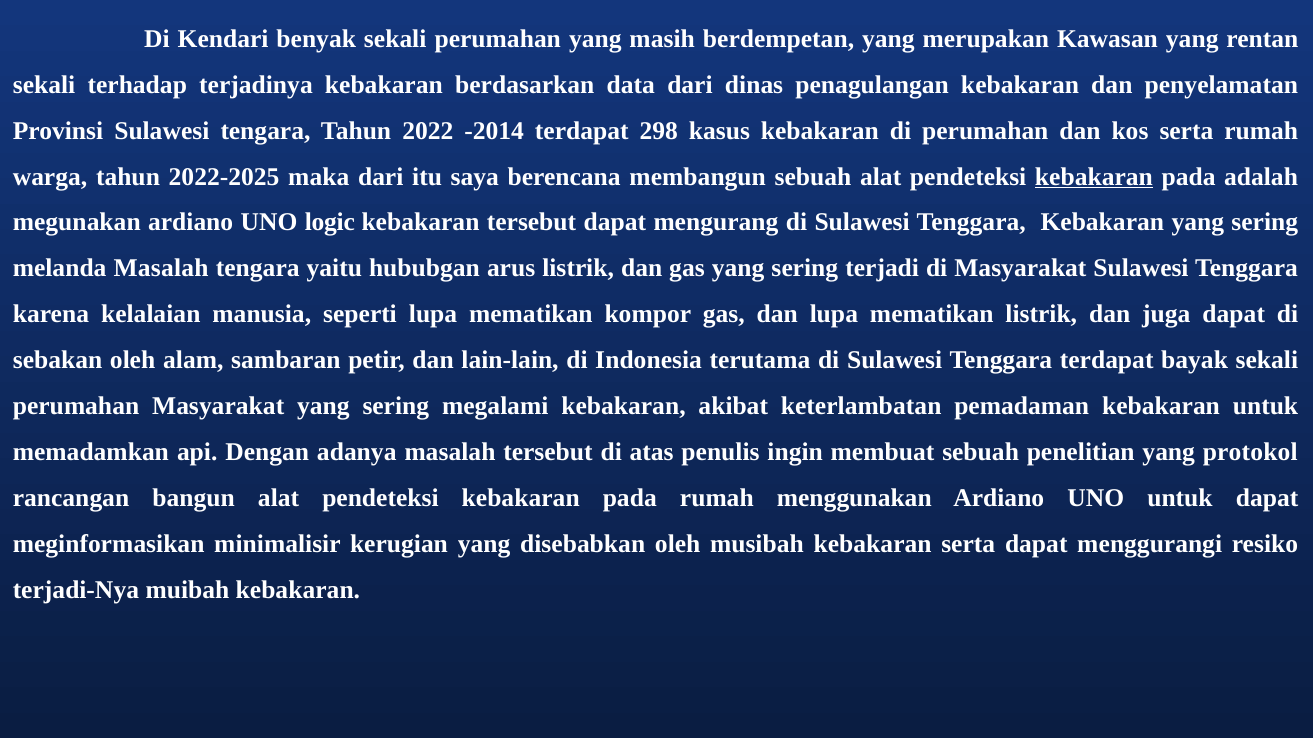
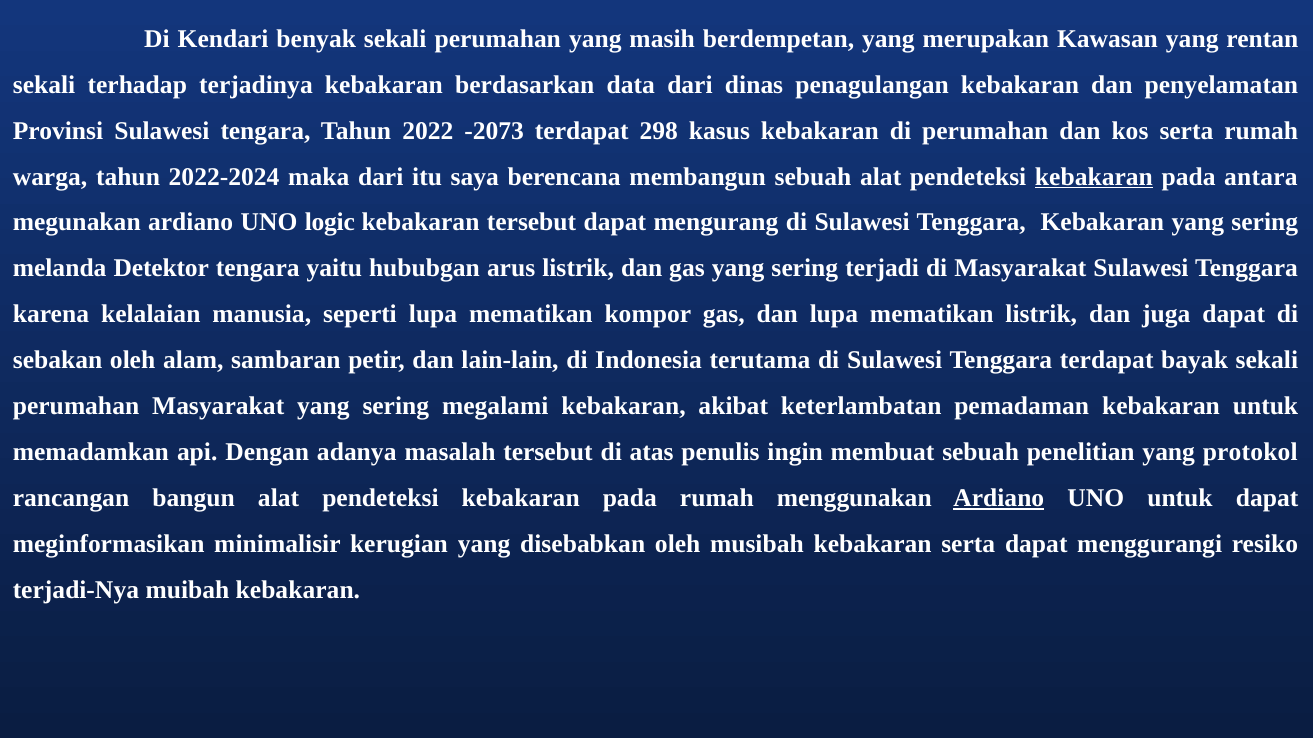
-2014: -2014 -> -2073
2022-2025: 2022-2025 -> 2022-2024
adalah: adalah -> antara
melanda Masalah: Masalah -> Detektor
Ardiano at (999, 498) underline: none -> present
